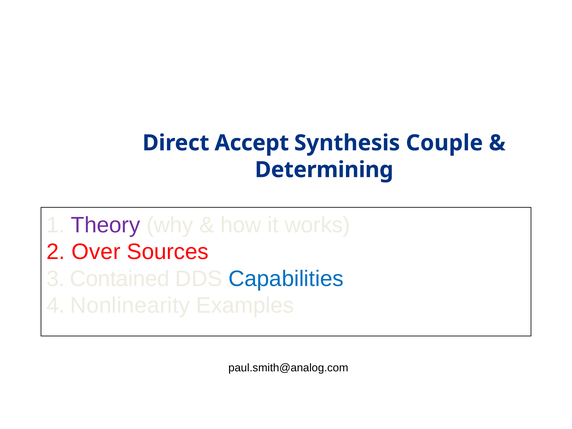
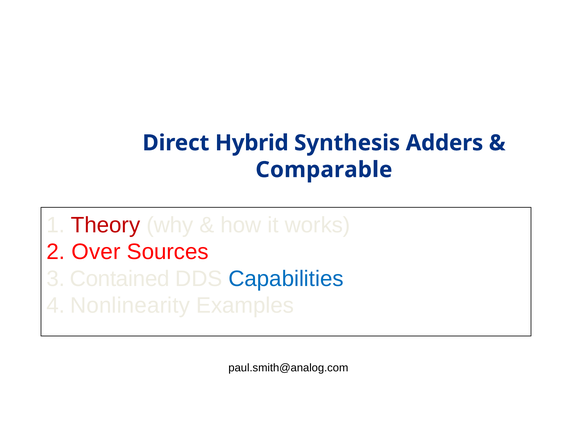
Accept: Accept -> Hybrid
Couple: Couple -> Adders
Determining: Determining -> Comparable
Theory colour: purple -> red
